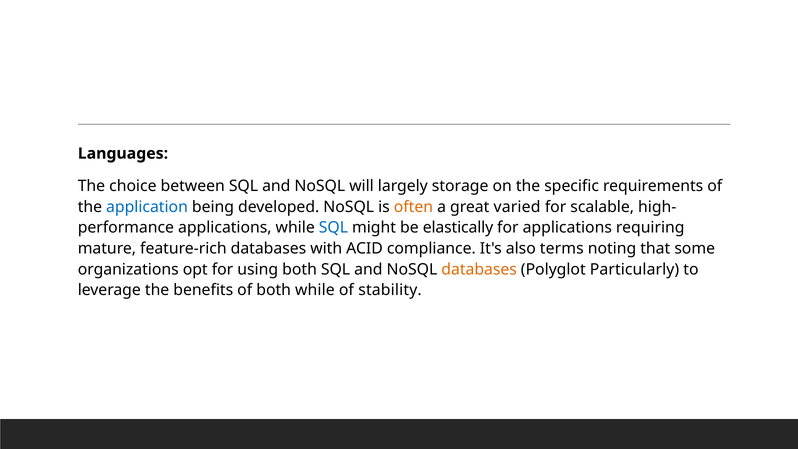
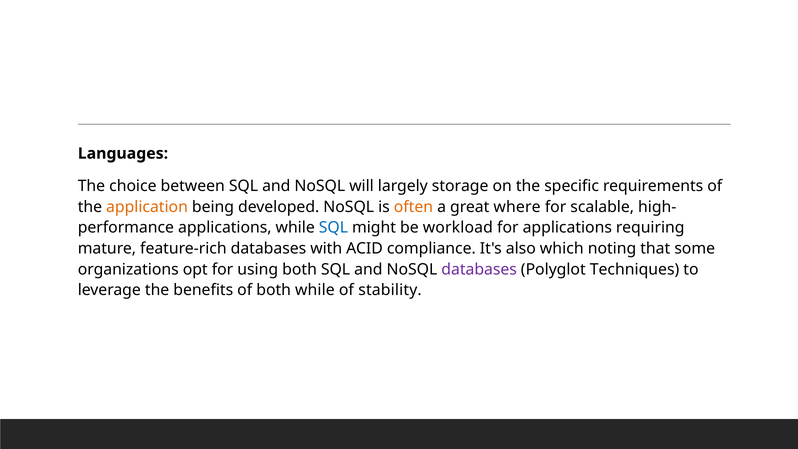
application colour: blue -> orange
varied: varied -> where
elastically: elastically -> workload
terms: terms -> which
databases at (479, 269) colour: orange -> purple
Particularly: Particularly -> Techniques
